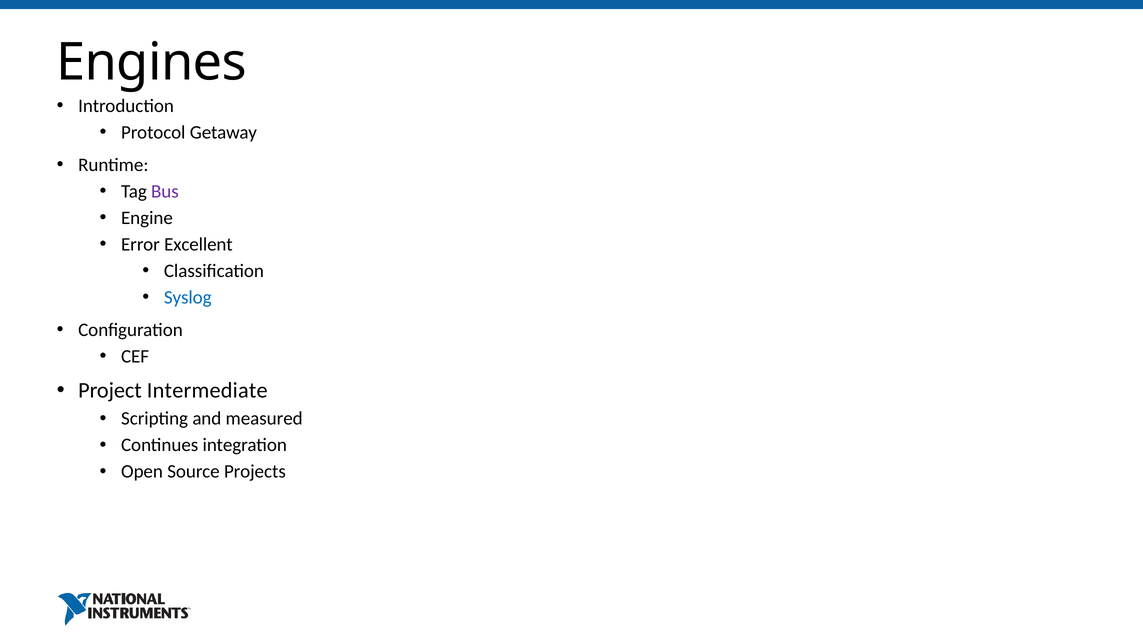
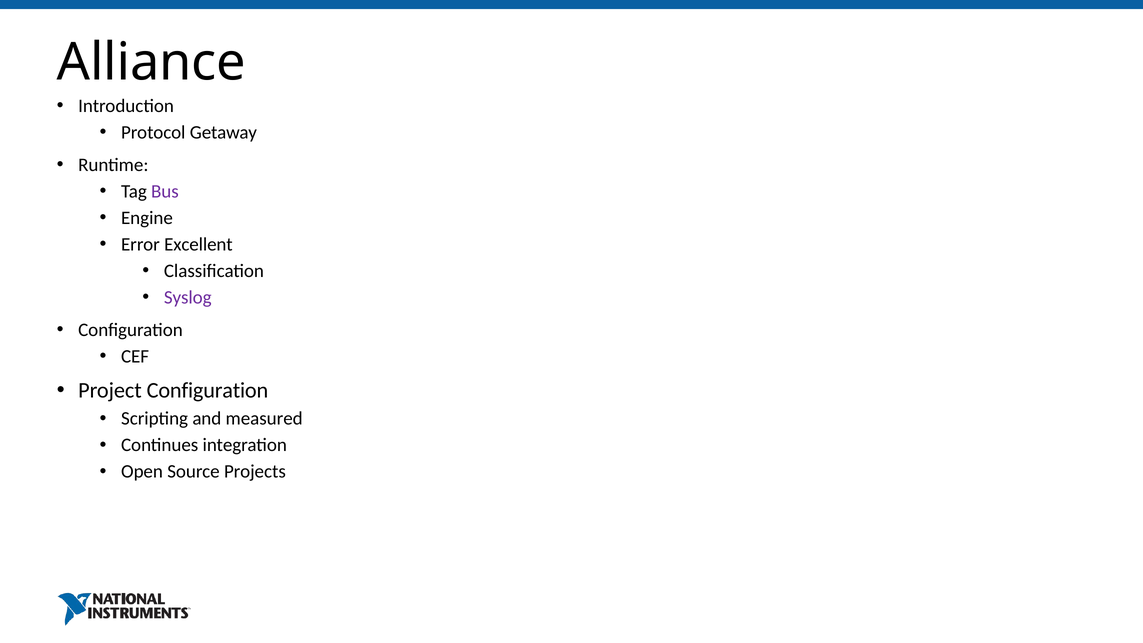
Engines: Engines -> Alliance
Syslog colour: blue -> purple
Project Intermediate: Intermediate -> Configuration
